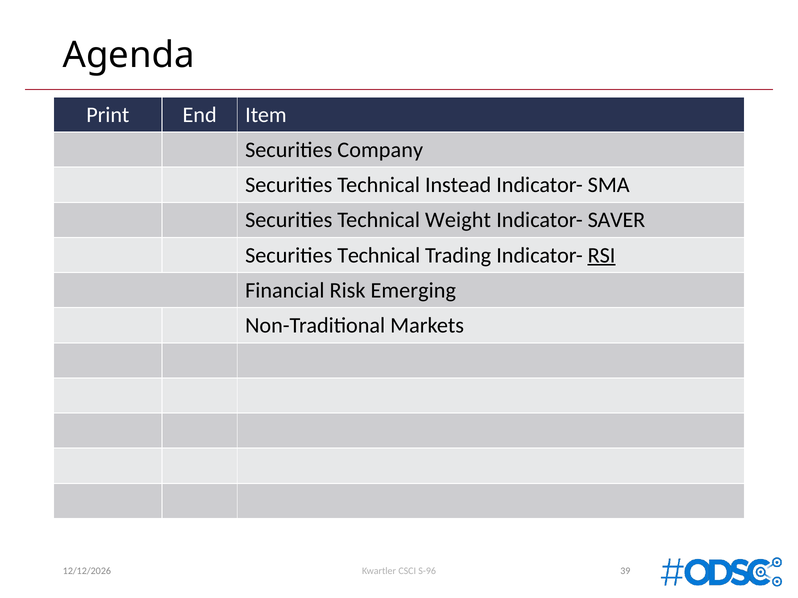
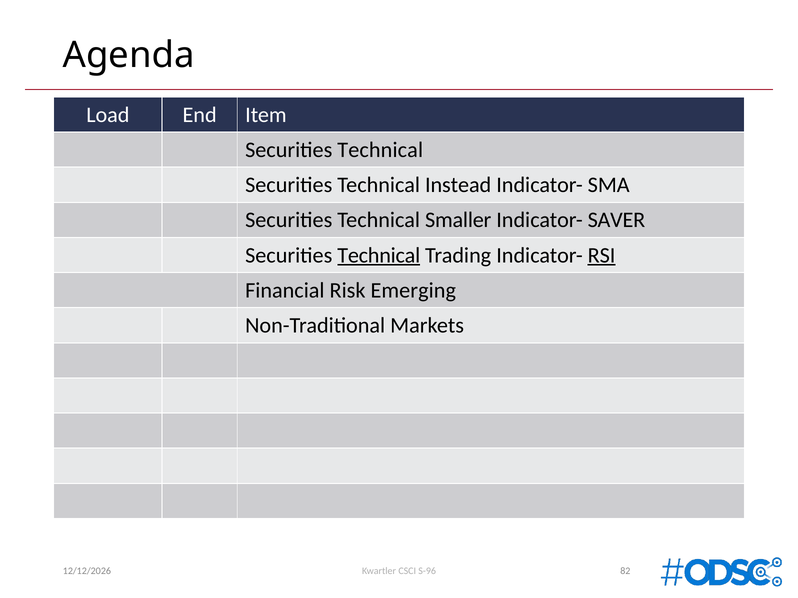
Print: Print -> Load
Company at (380, 150): Company -> Technical
Weight: Weight -> Smaller
Technical at (379, 255) underline: none -> present
39: 39 -> 82
